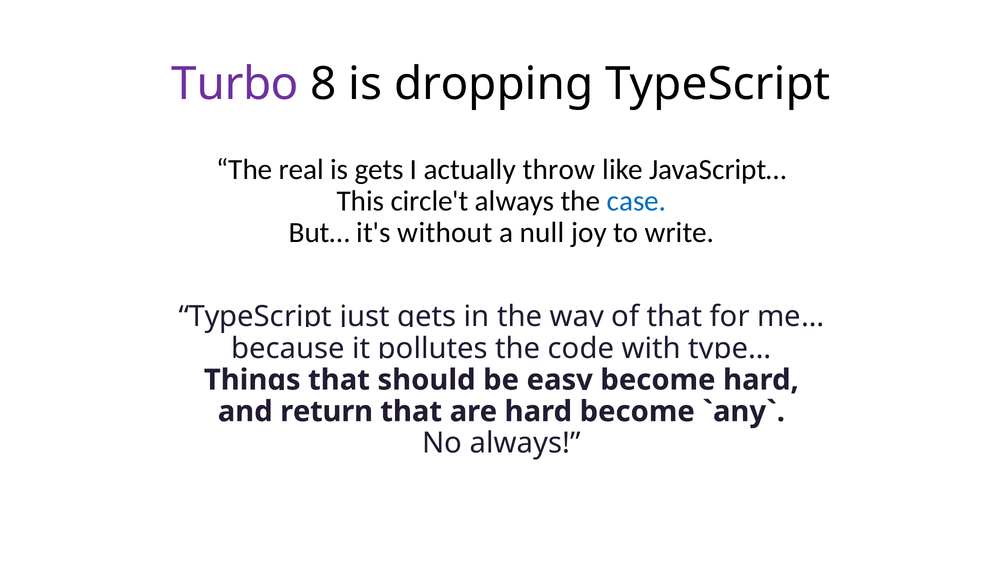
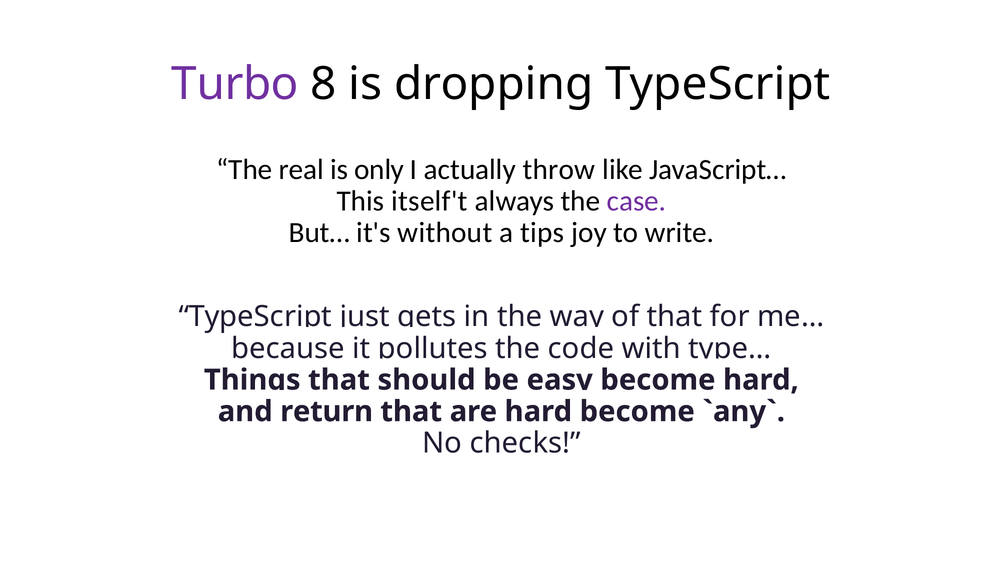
is gets: gets -> only
circle't: circle't -> itself't
case colour: blue -> purple
null: null -> tips
No always: always -> checks
